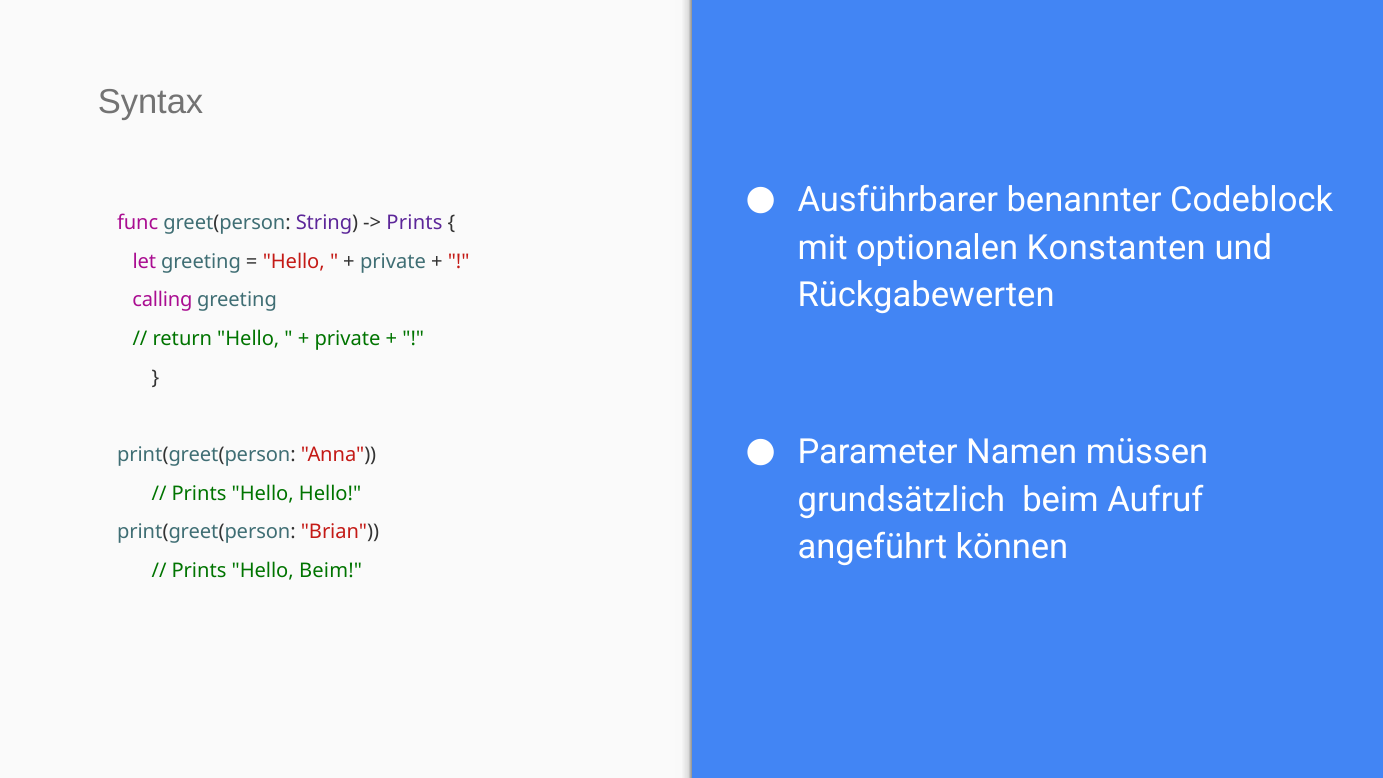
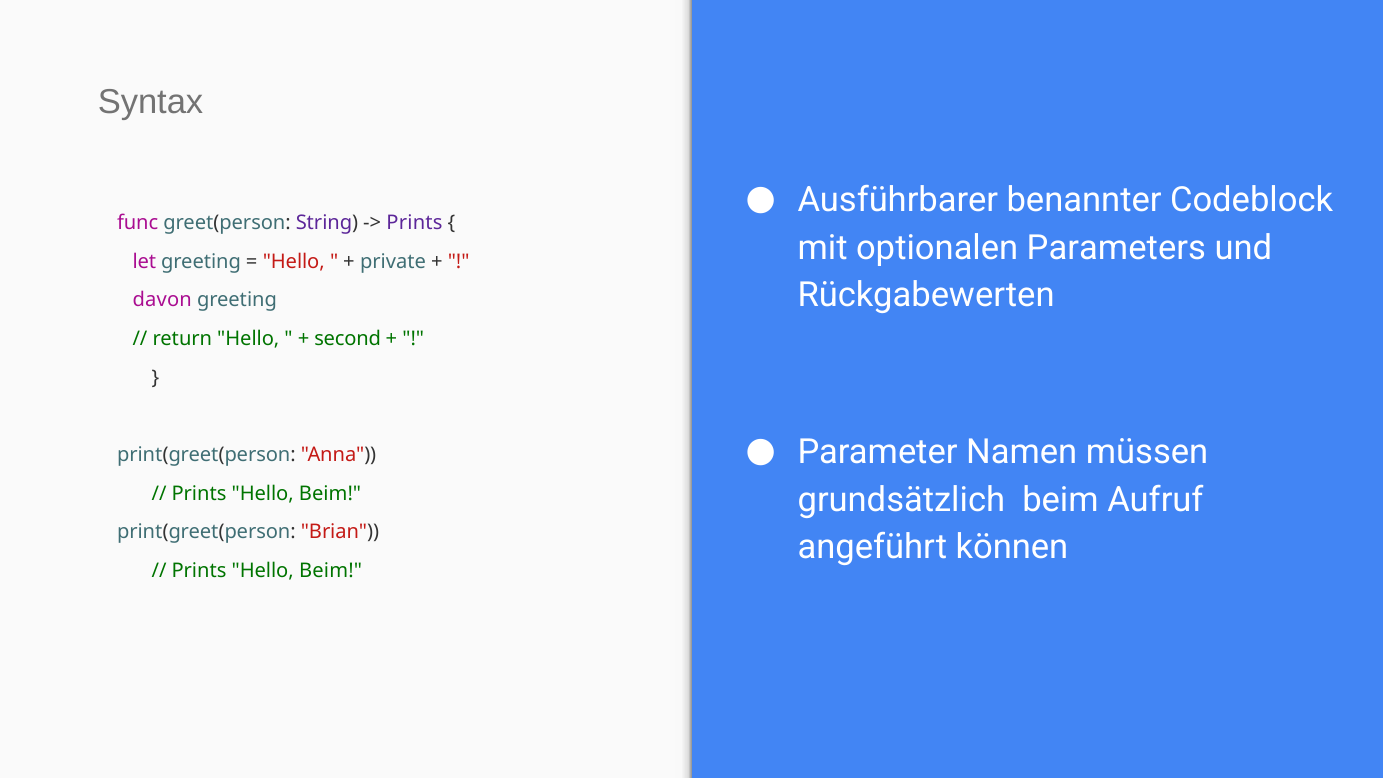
Konstanten: Konstanten -> Parameters
calling: calling -> davon
private at (348, 339): private -> second
Hello at (330, 494): Hello -> Beim
